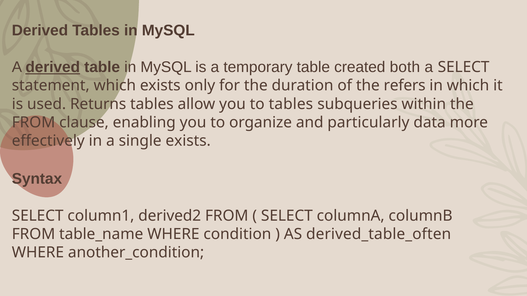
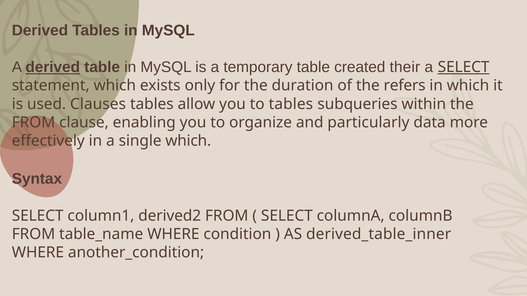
both: both -> their
SELECT at (464, 67) underline: none -> present
Returns: Returns -> Clauses
single exists: exists -> which
derived_table_often: derived_table_often -> derived_table_inner
